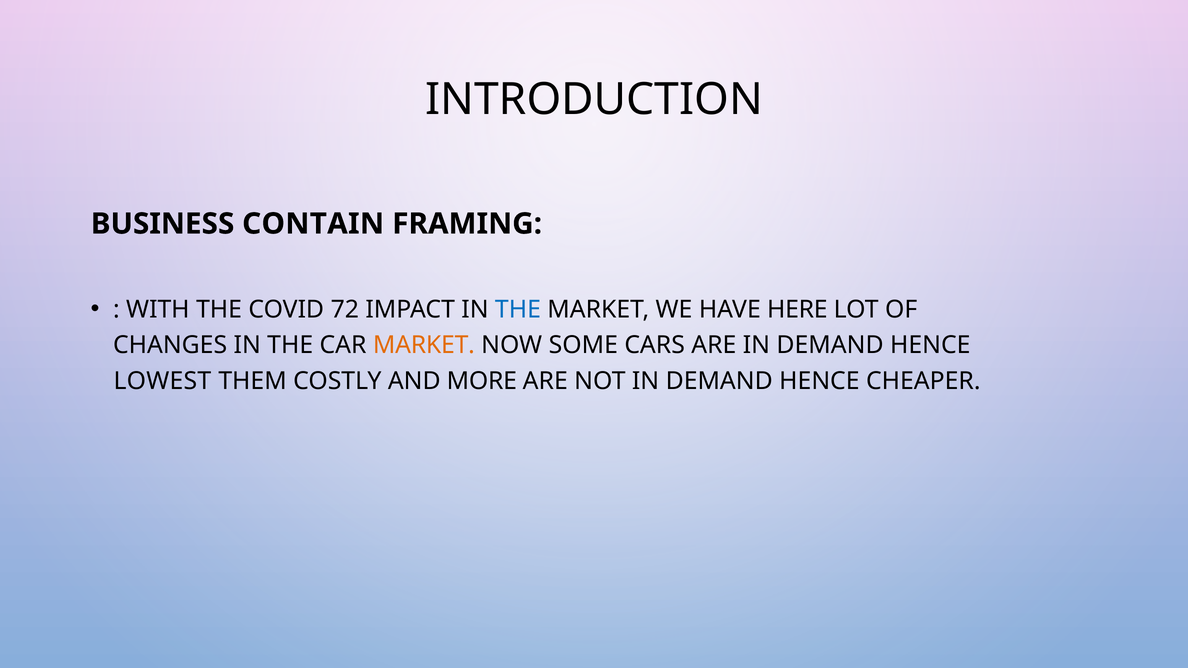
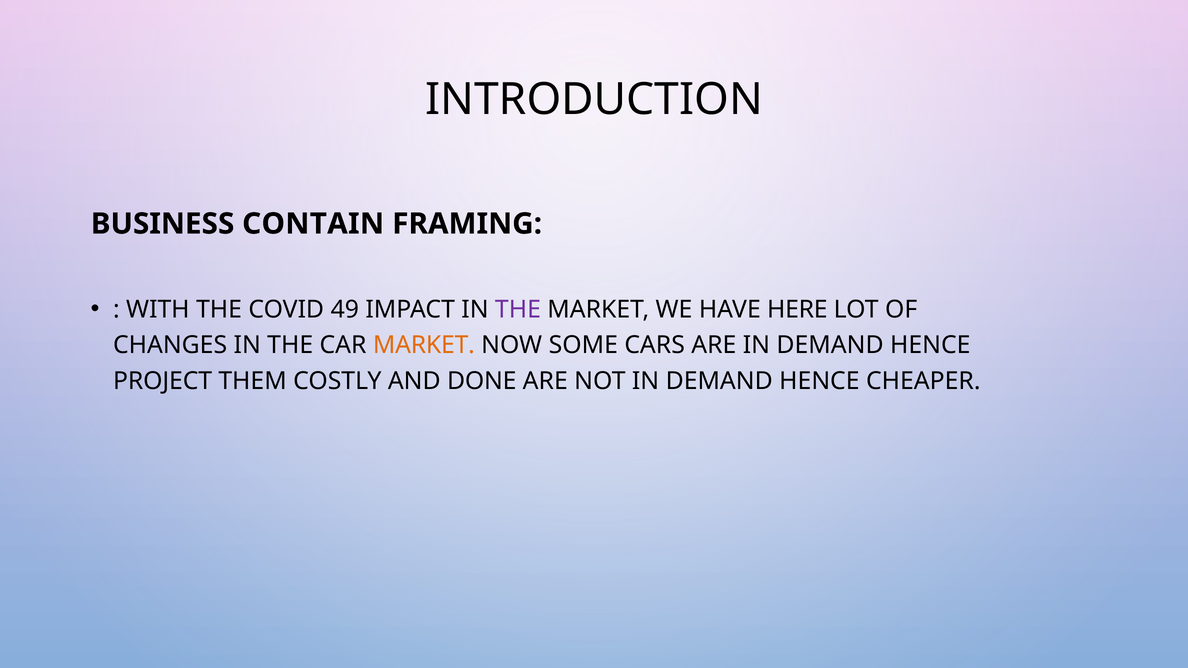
72: 72 -> 49
THE at (518, 310) colour: blue -> purple
LOWEST: LOWEST -> PROJECT
MORE: MORE -> DONE
